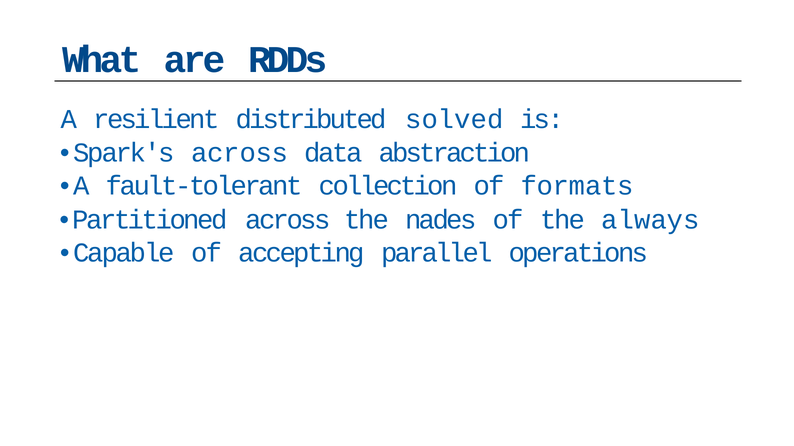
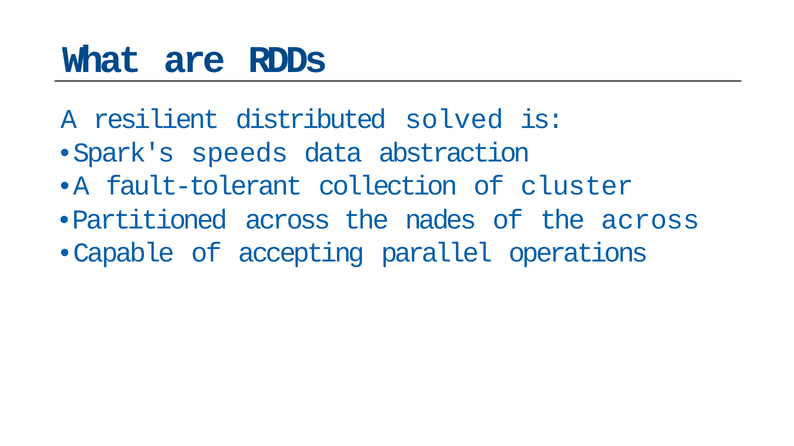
Spark's across: across -> speeds
formats: formats -> cluster
the always: always -> across
